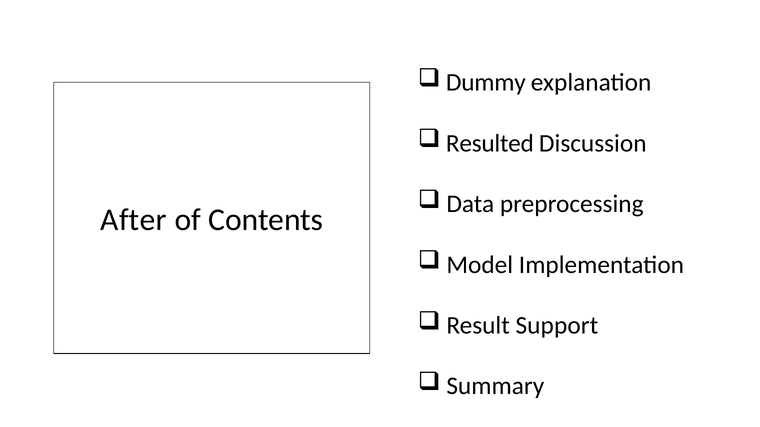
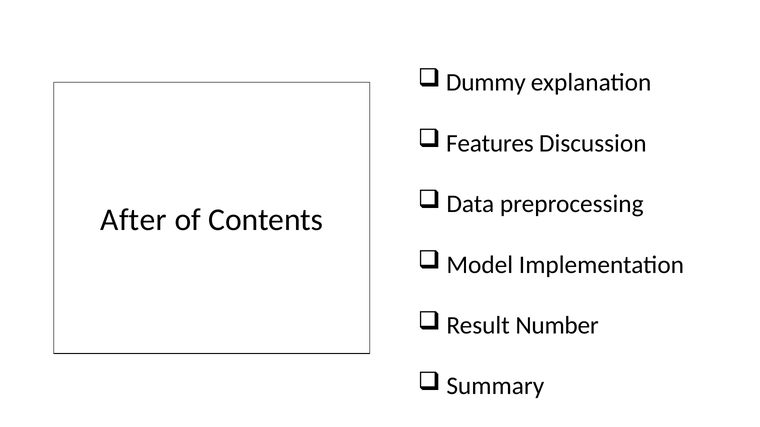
Resulted: Resulted -> Features
Support: Support -> Number
